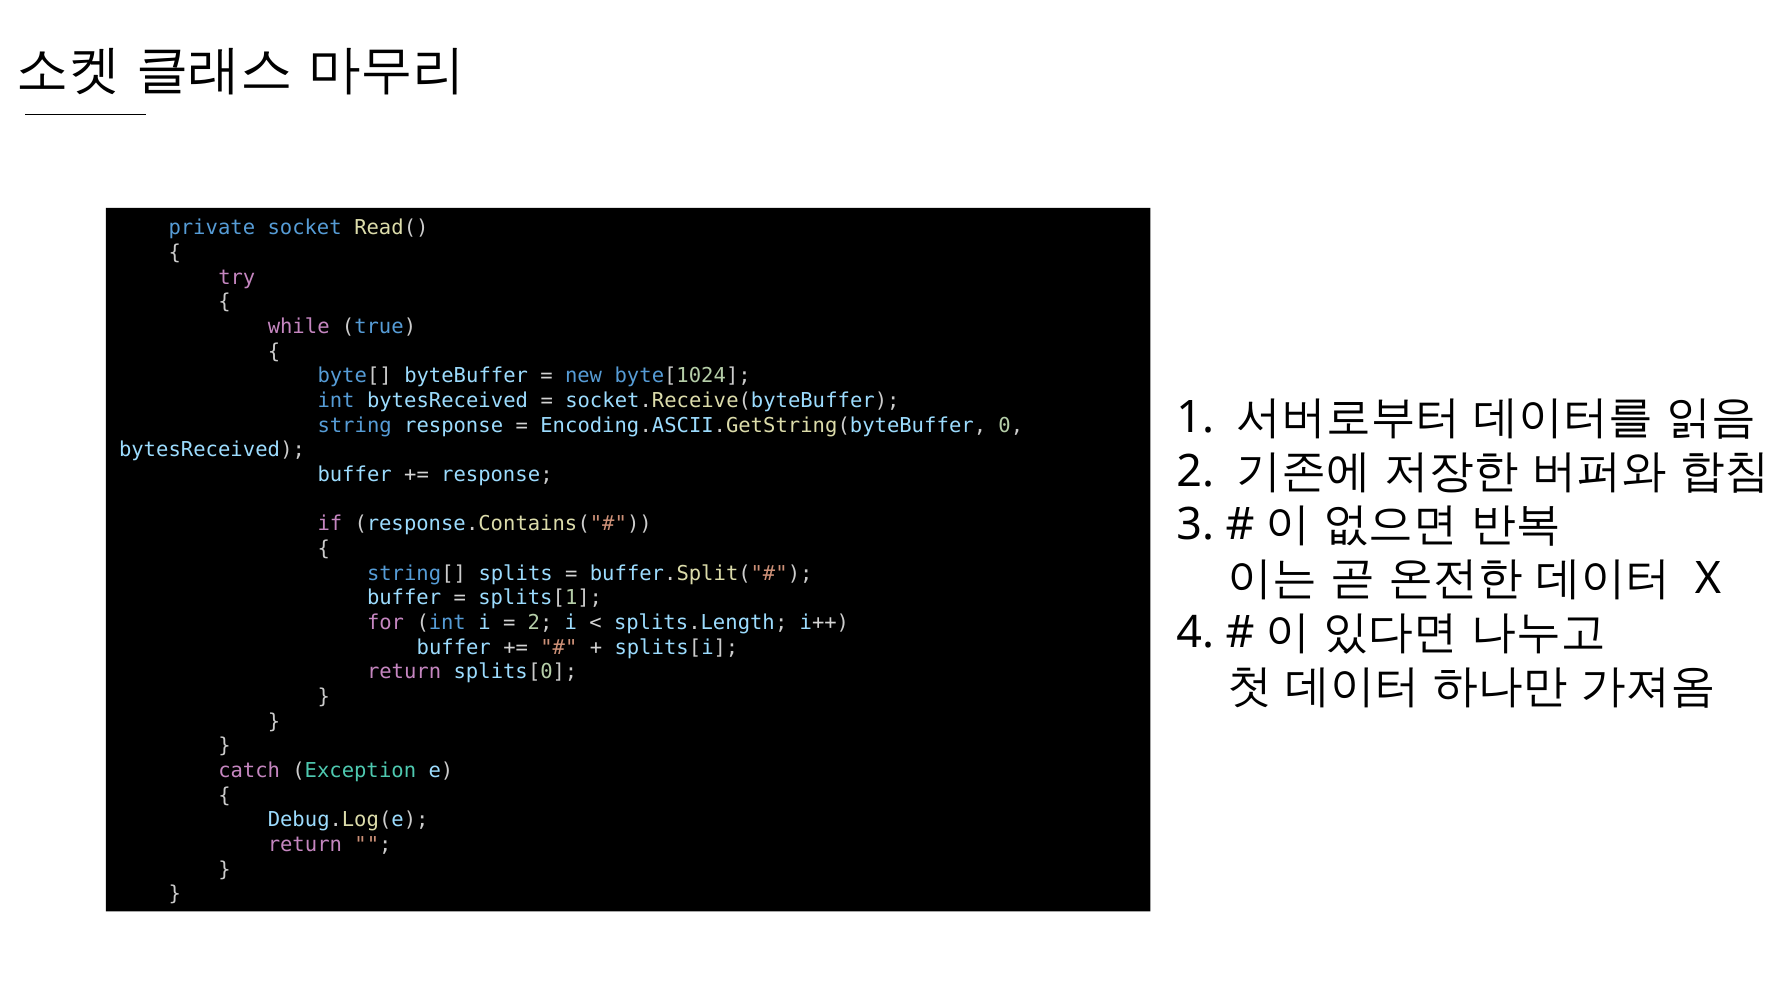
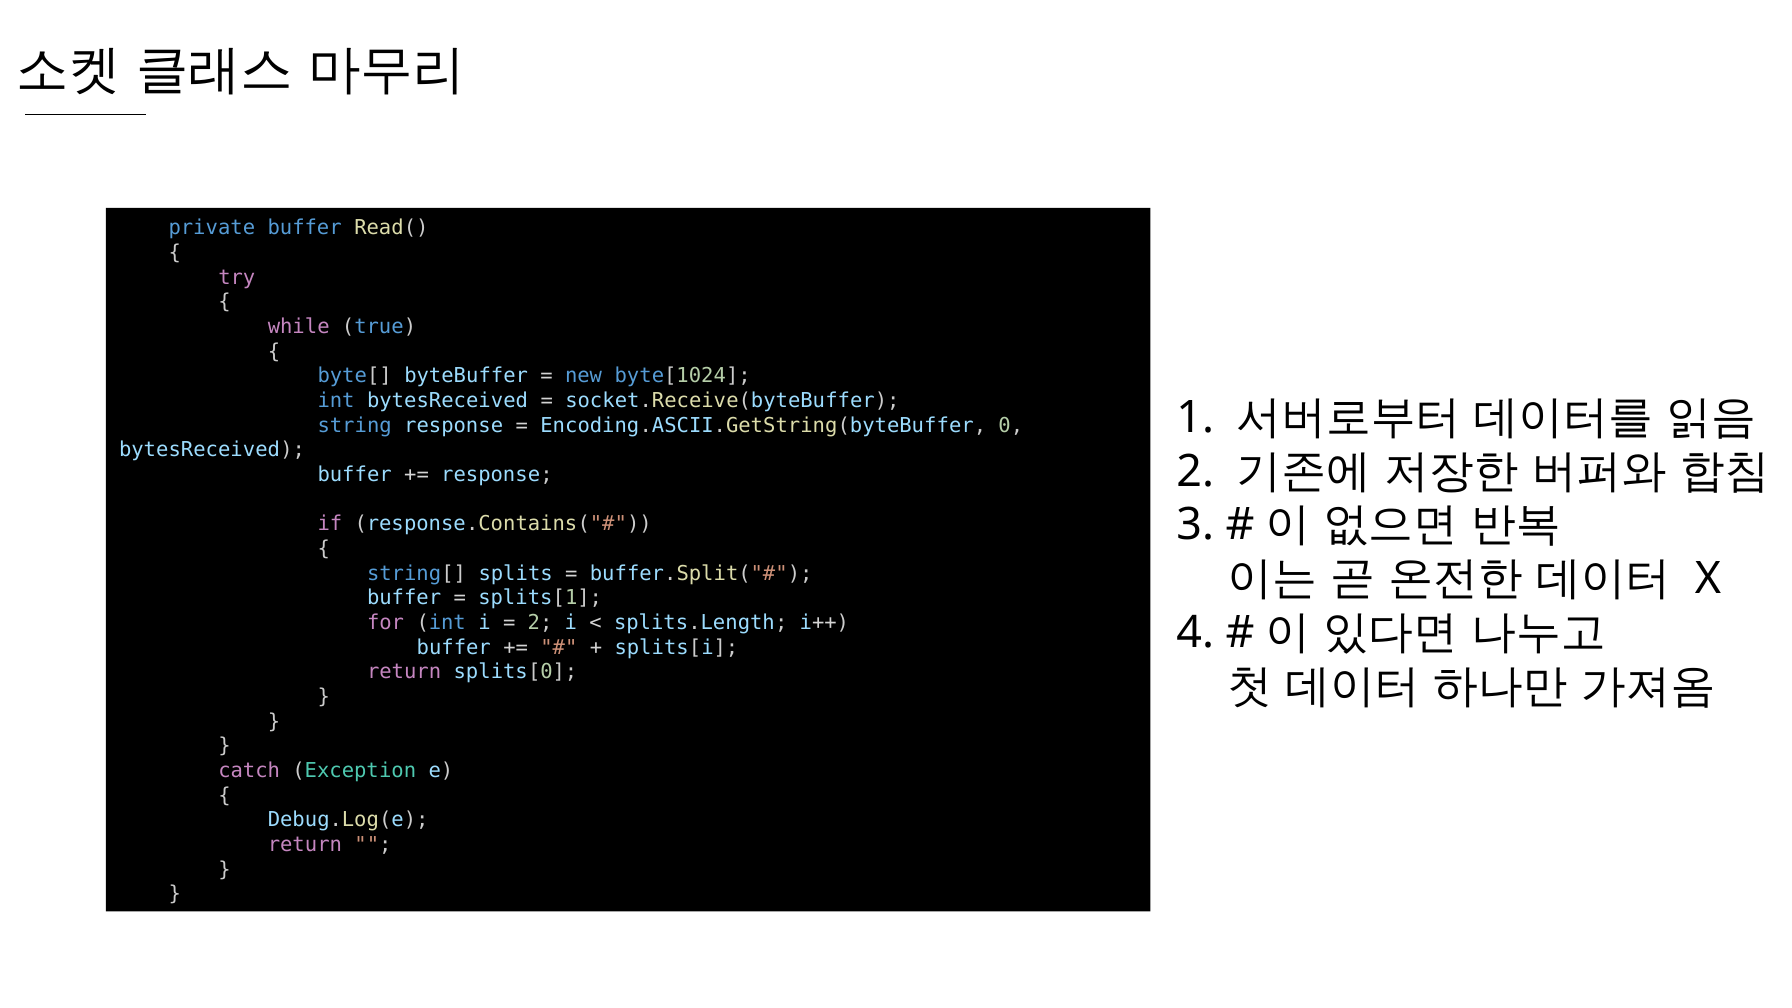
private socket: socket -> buffer
